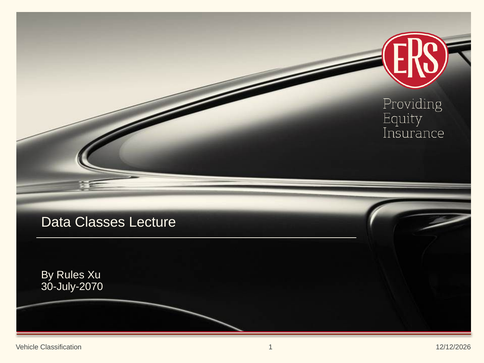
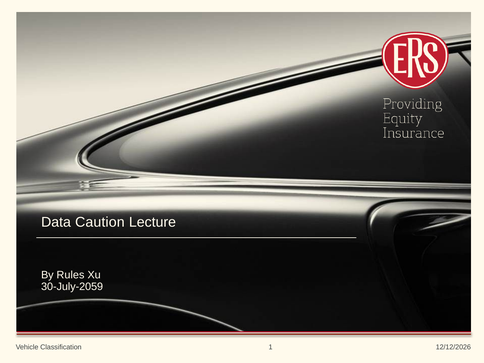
Classes: Classes -> Caution
30-July-2070: 30-July-2070 -> 30-July-2059
